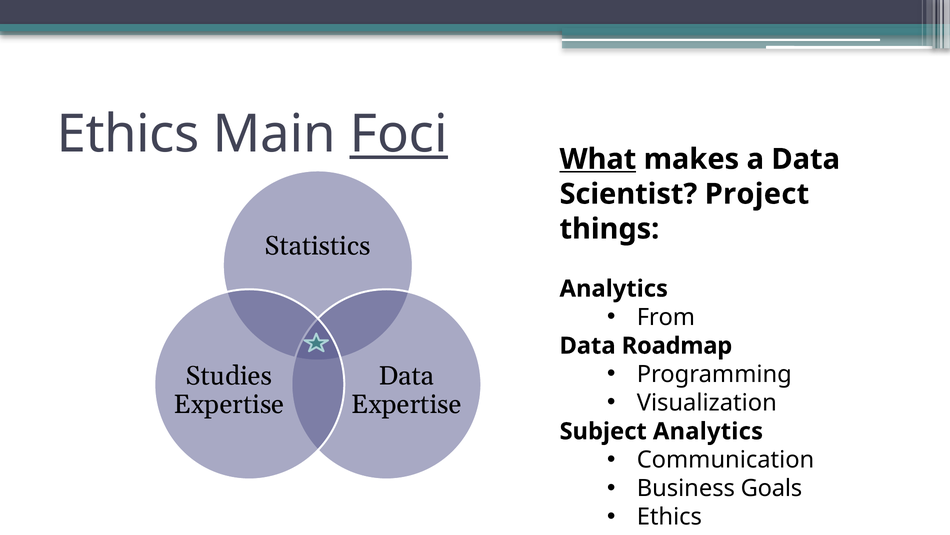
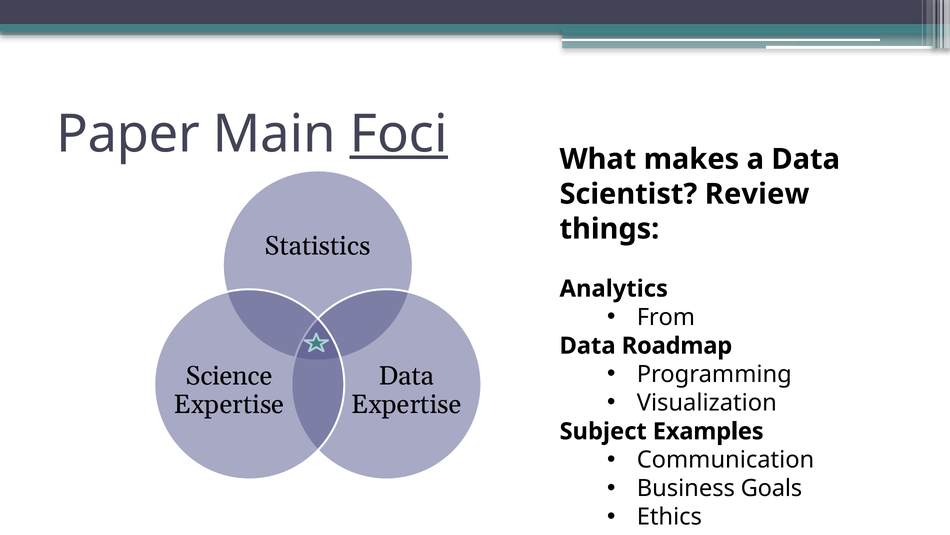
Ethics at (128, 134): Ethics -> Paper
What underline: present -> none
Project: Project -> Review
Studies: Studies -> Science
Subject Analytics: Analytics -> Examples
